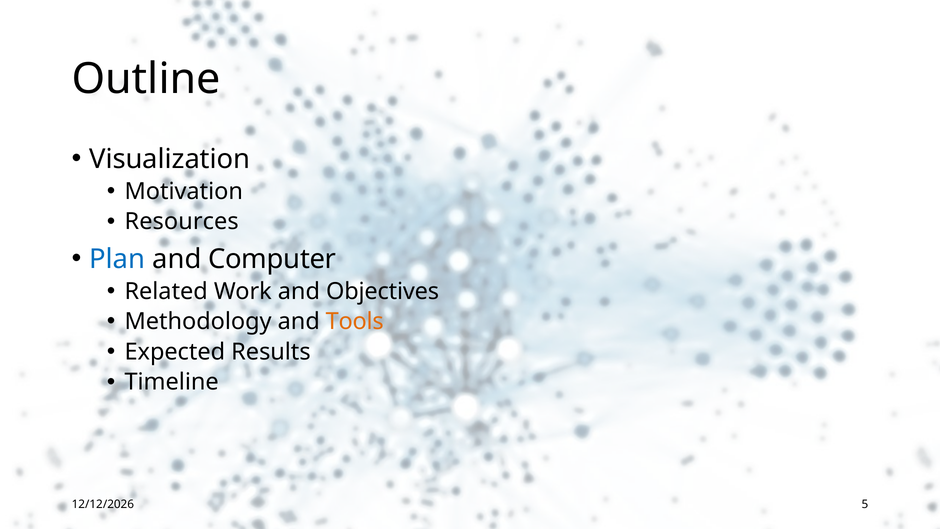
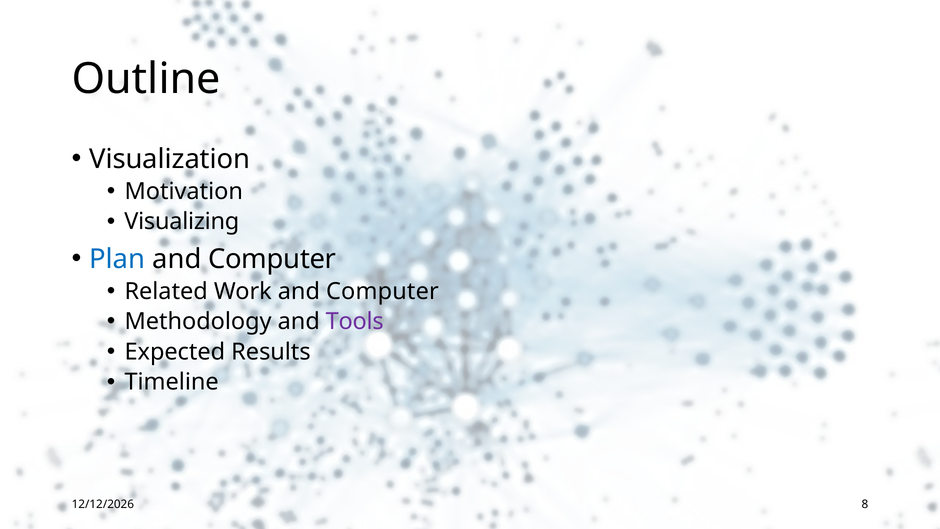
Resources: Resources -> Visualizing
Work and Objectives: Objectives -> Computer
Tools colour: orange -> purple
5: 5 -> 8
